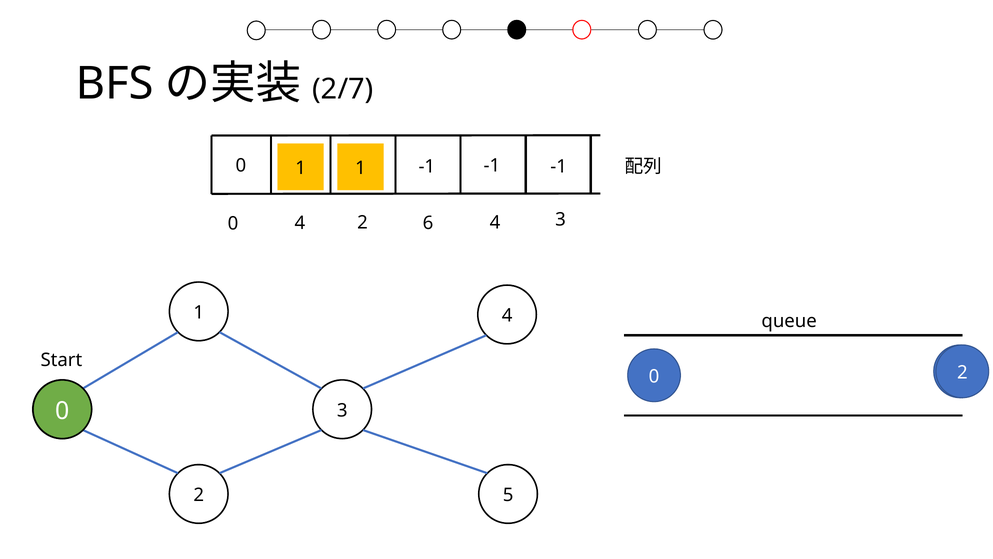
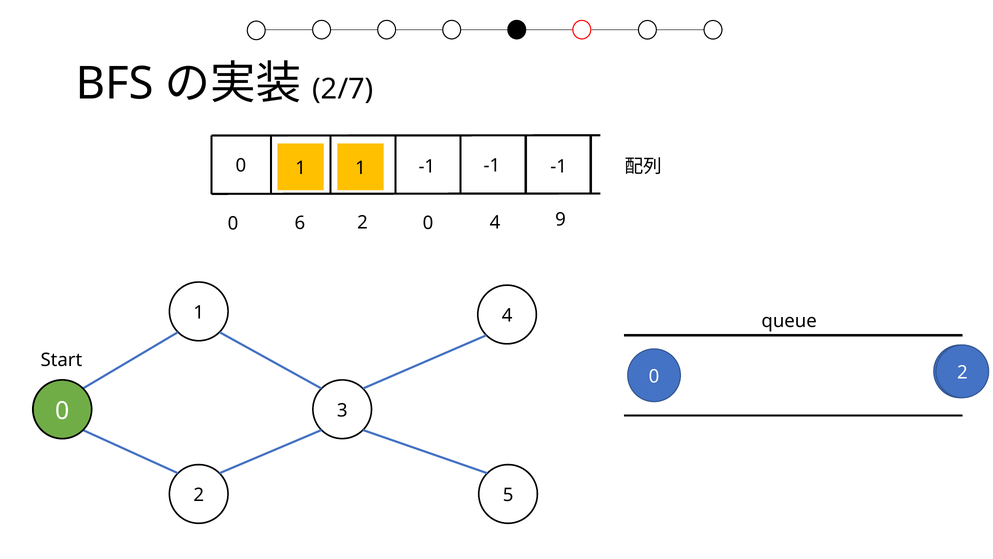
0 4: 4 -> 6
2 6: 6 -> 0
4 3: 3 -> 9
